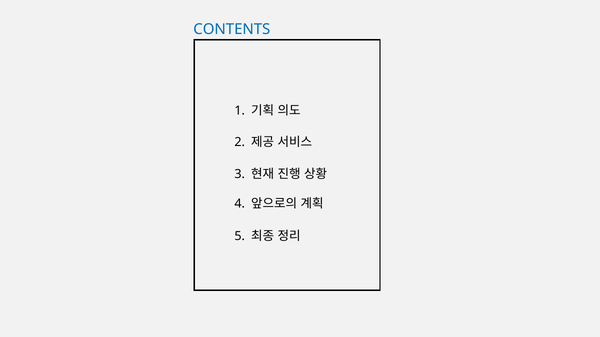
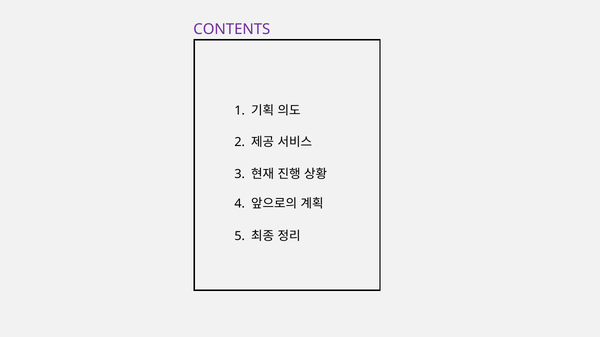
CONTENTS colour: blue -> purple
